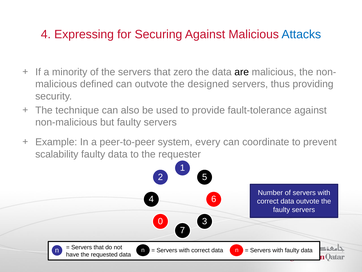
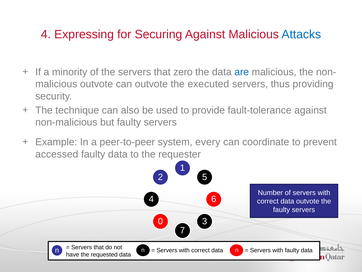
are colour: black -> blue
malicious defined: defined -> outvote
designed: designed -> executed
scalability: scalability -> accessed
